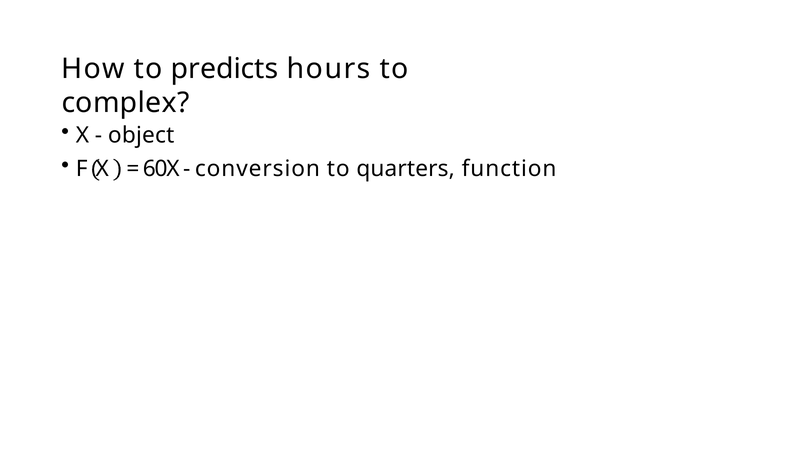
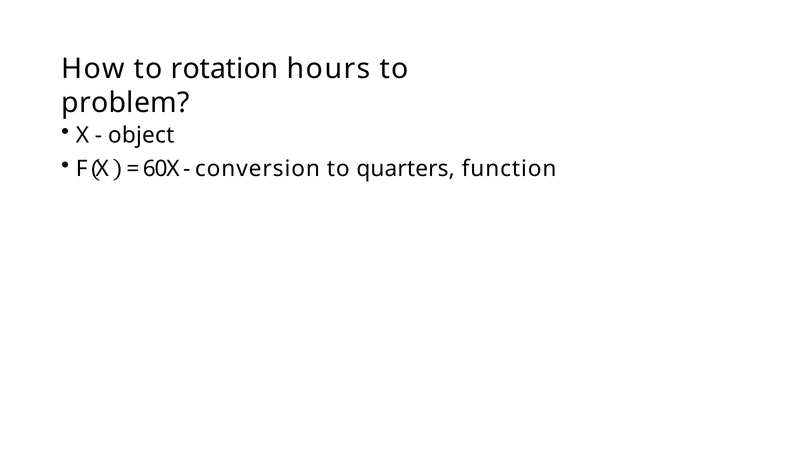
predicts: predicts -> rotation
complex: complex -> problem
